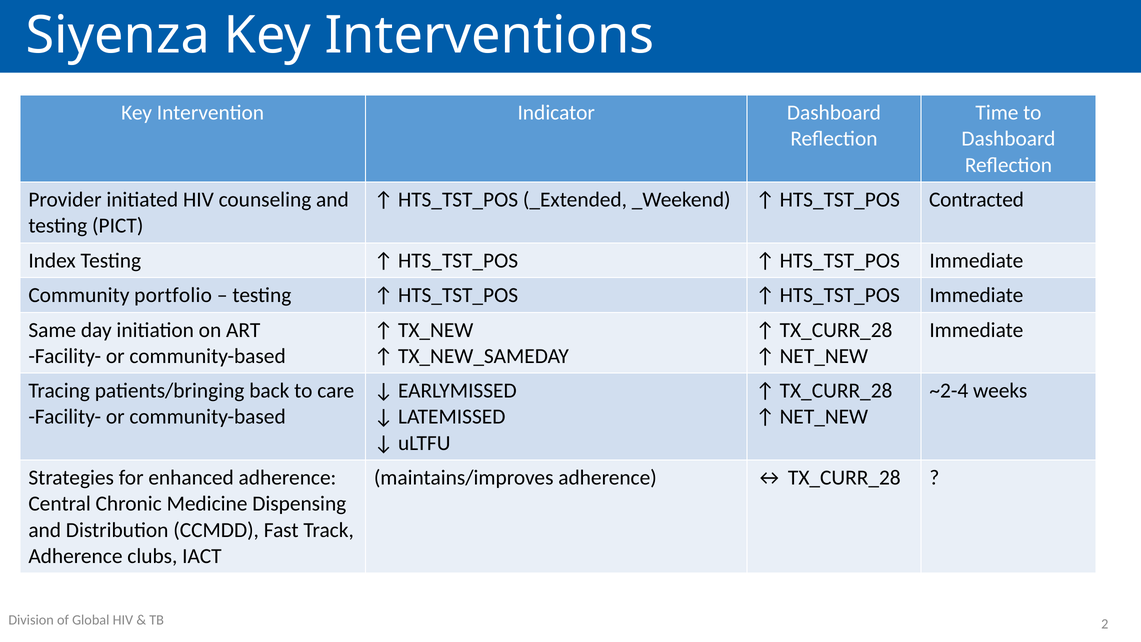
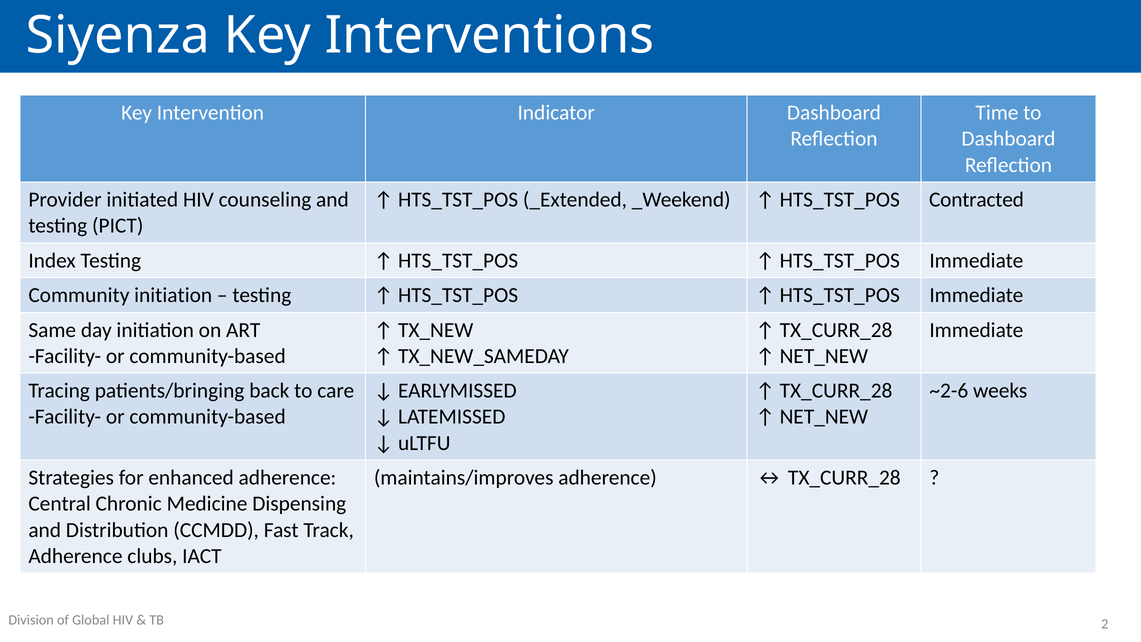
Community portfolio: portfolio -> initiation
~2-4: ~2-4 -> ~2-6
